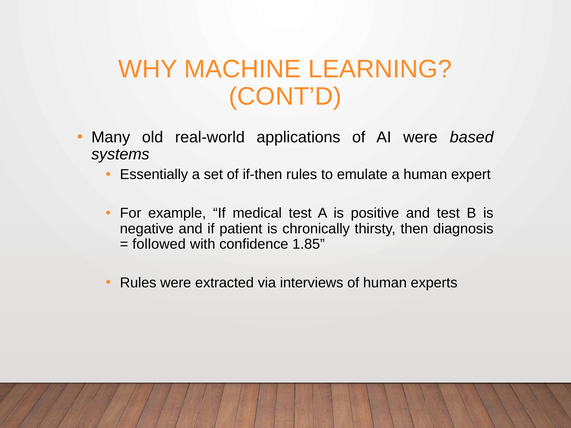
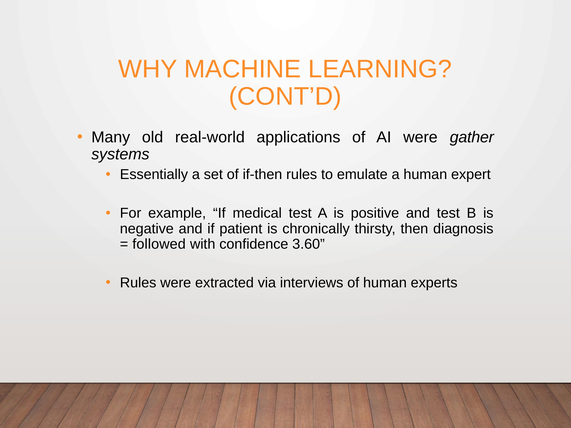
based: based -> gather
1.85: 1.85 -> 3.60
